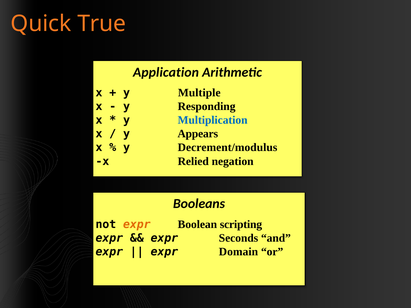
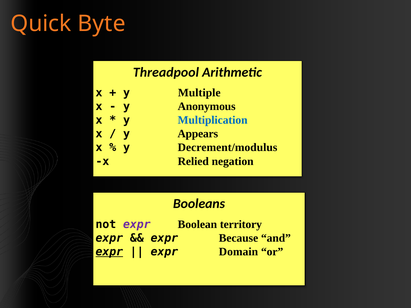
True: True -> Byte
Application: Application -> Threadpool
Responding: Responding -> Anonymous
expr at (137, 225) colour: orange -> purple
scripting: scripting -> territory
Seconds: Seconds -> Because
expr at (109, 252) underline: none -> present
